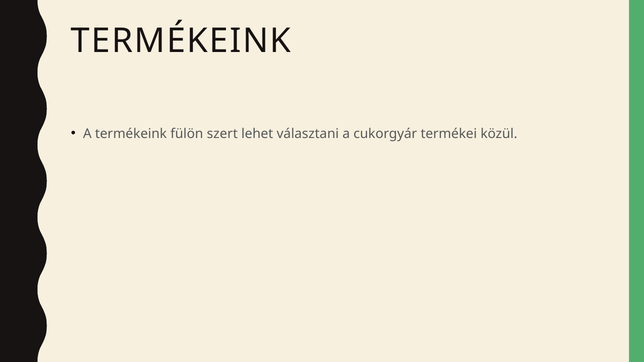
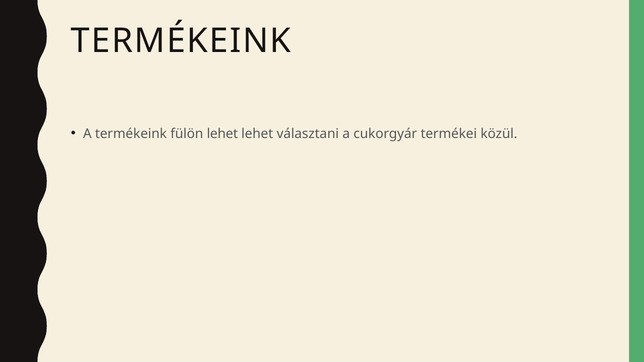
fülön szert: szert -> lehet
